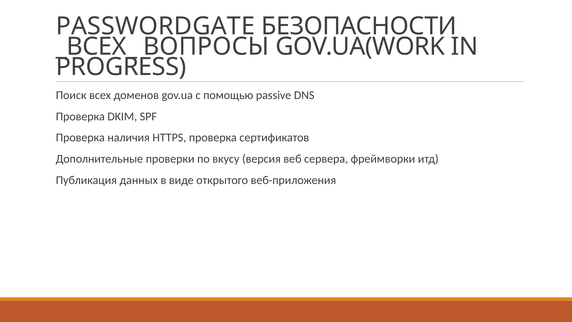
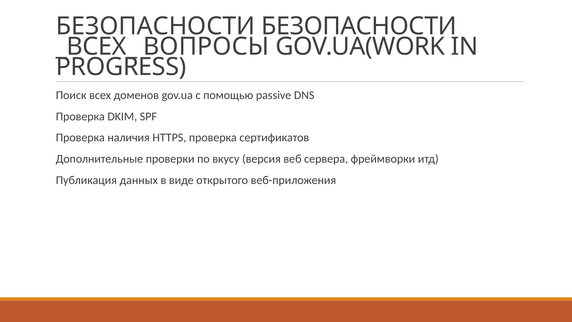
PASSWORDGATE at (155, 26): PASSWORDGATE -> БЕЗОПАСНОСТИ
